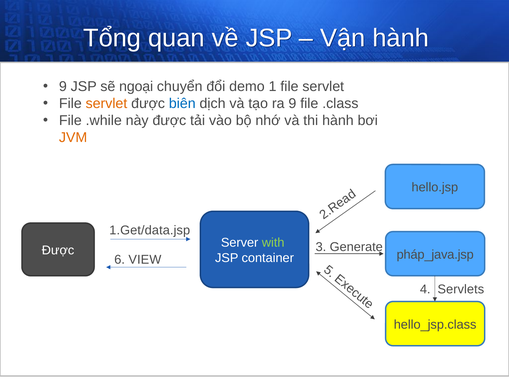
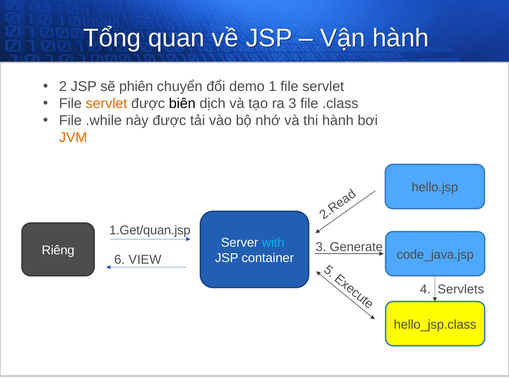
9 at (63, 87): 9 -> 2
ngoại: ngoại -> phiên
biên colour: blue -> black
ra 9: 9 -> 3
1.Get/data.jsp: 1.Get/data.jsp -> 1.Get/quan.jsp
with colour: light green -> light blue
Được at (58, 250): Được -> Riêng
pháp_java.jsp: pháp_java.jsp -> code_java.jsp
